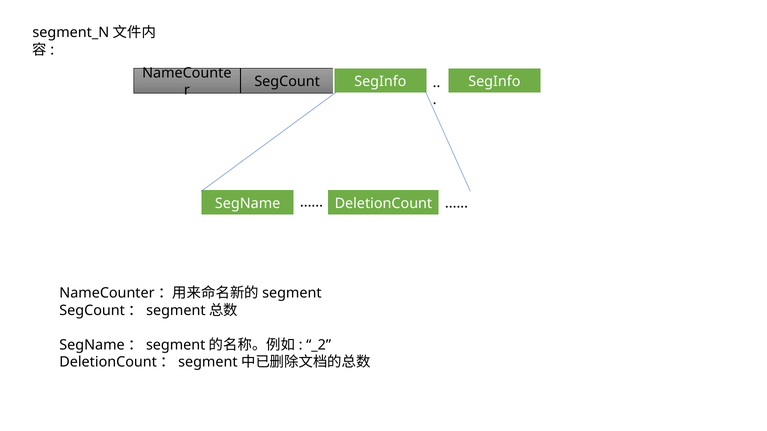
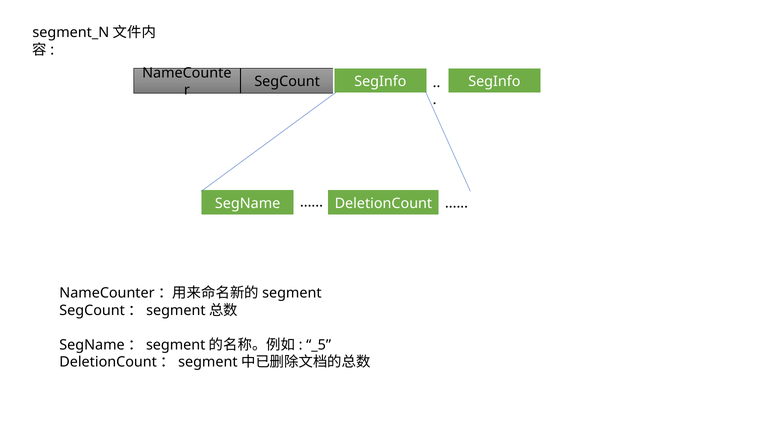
_2: _2 -> _5
